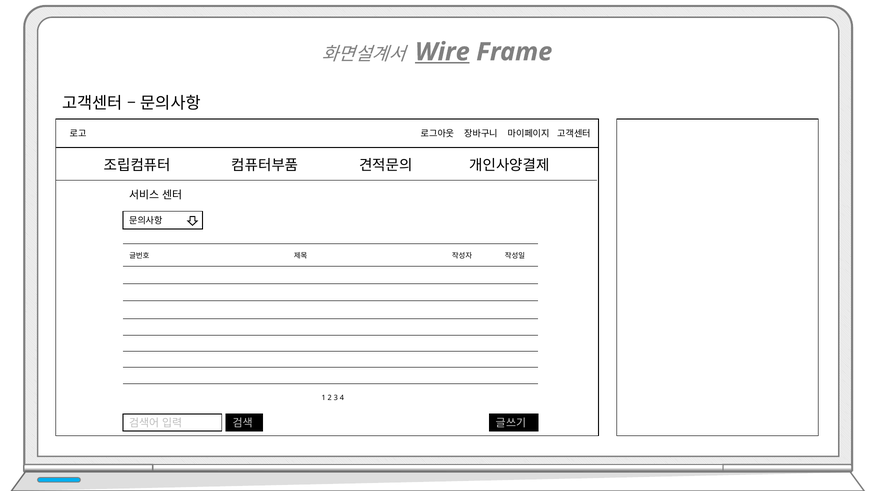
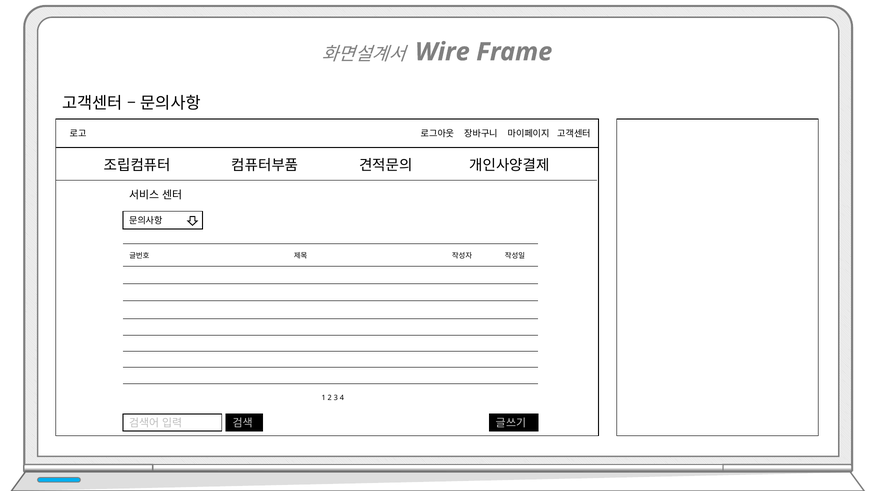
Wire underline: present -> none
